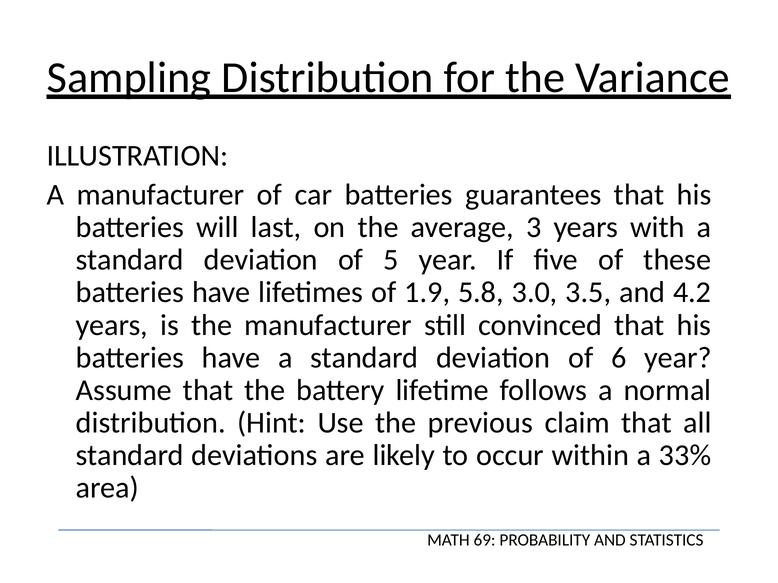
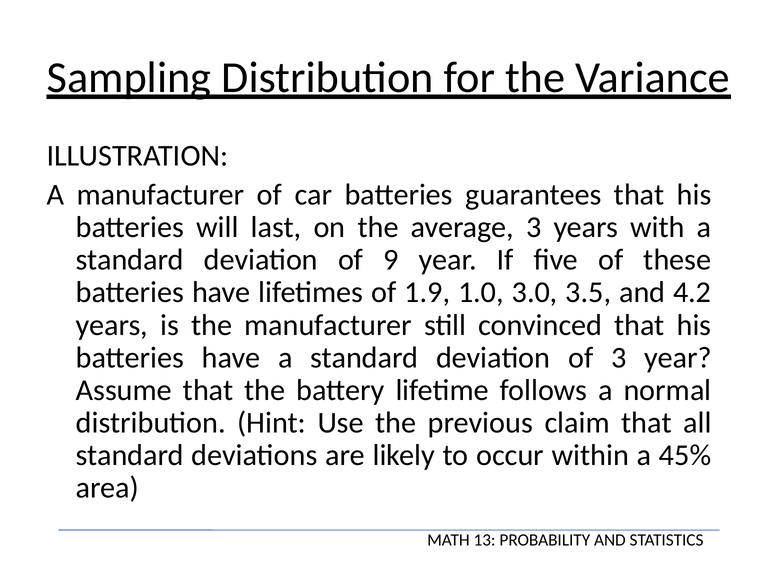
5: 5 -> 9
5.8: 5.8 -> 1.0
of 6: 6 -> 3
33%: 33% -> 45%
69: 69 -> 13
